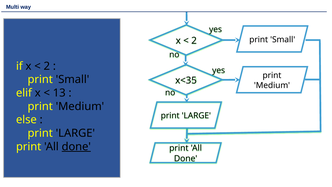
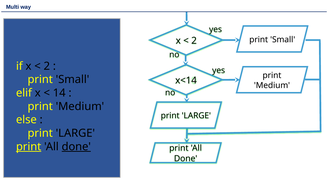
x<35: x<35 -> x<14
13: 13 -> 14
print at (29, 146) underline: none -> present
